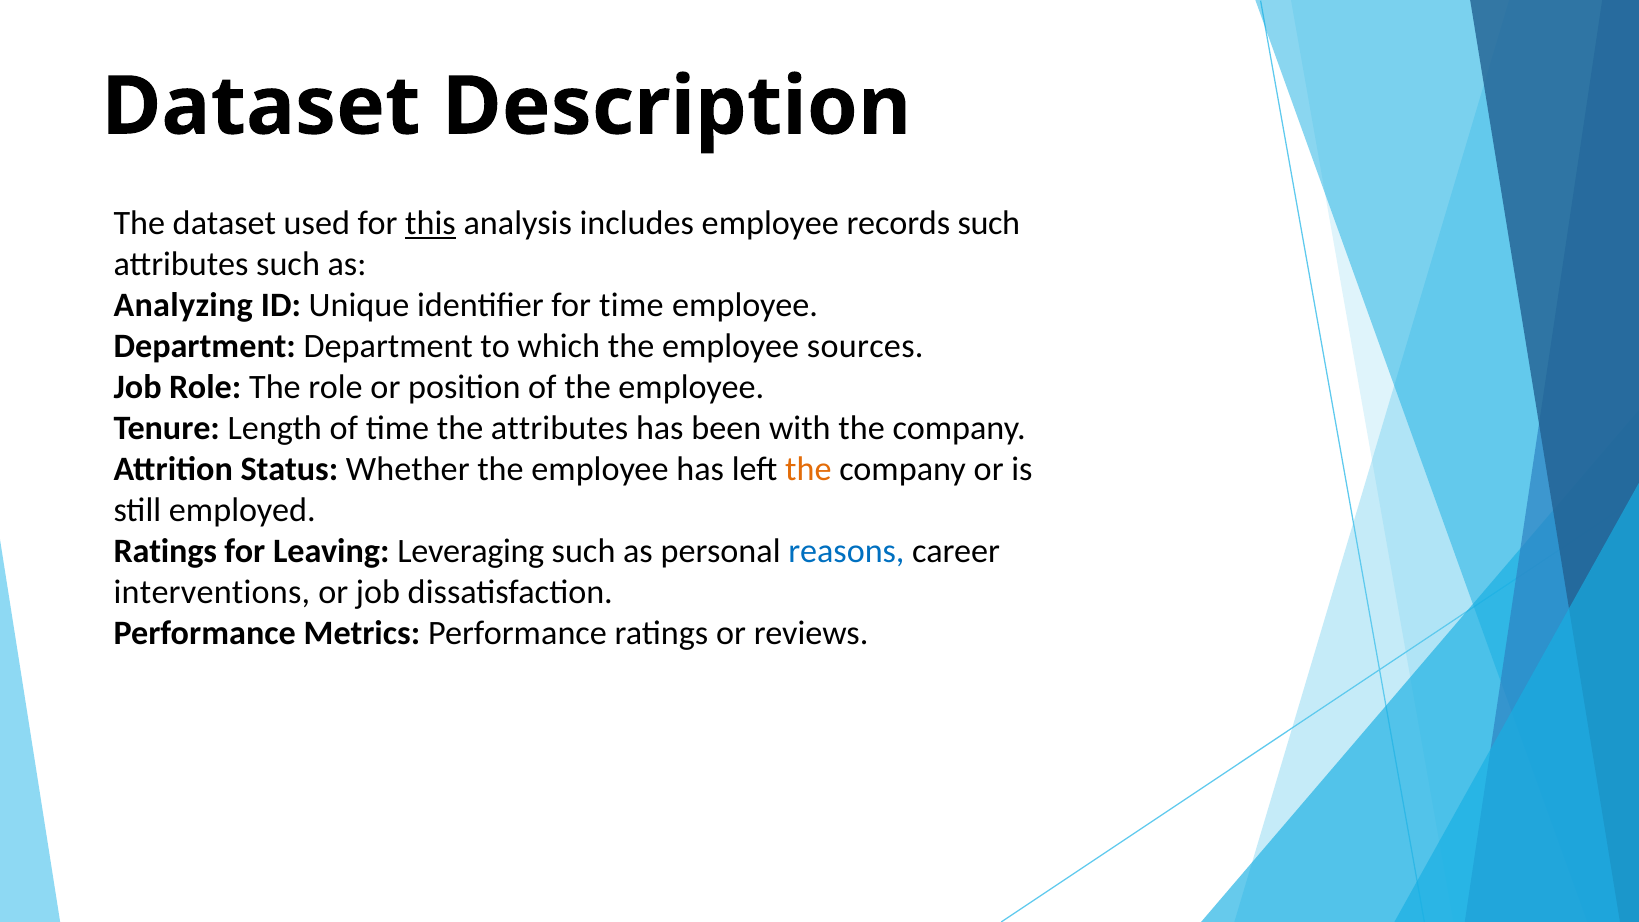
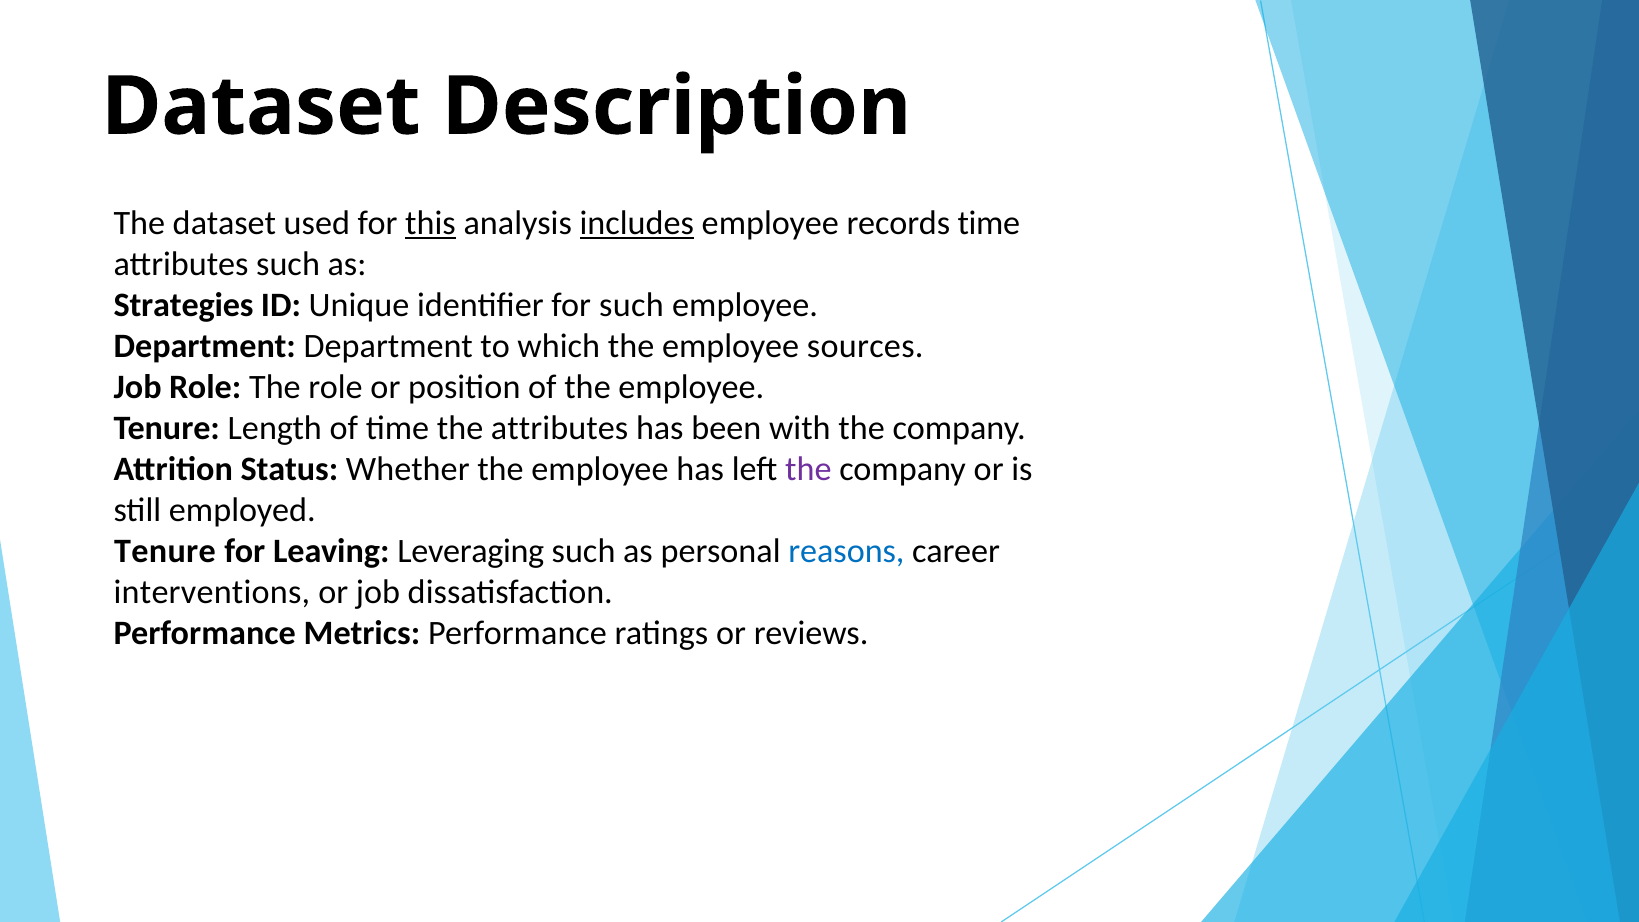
includes underline: none -> present
records such: such -> time
Analyzing: Analyzing -> Strategies
for time: time -> such
the at (808, 469) colour: orange -> purple
Ratings at (165, 551): Ratings -> Tenure
